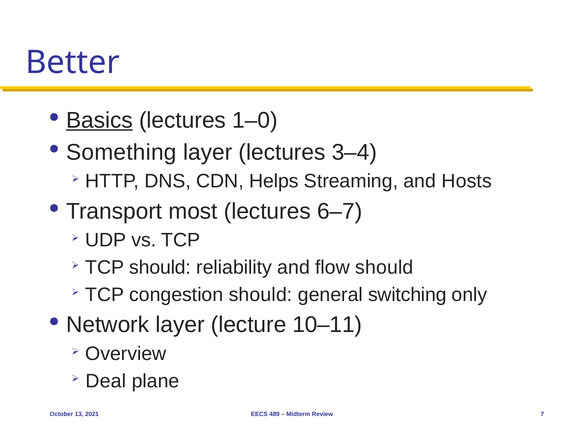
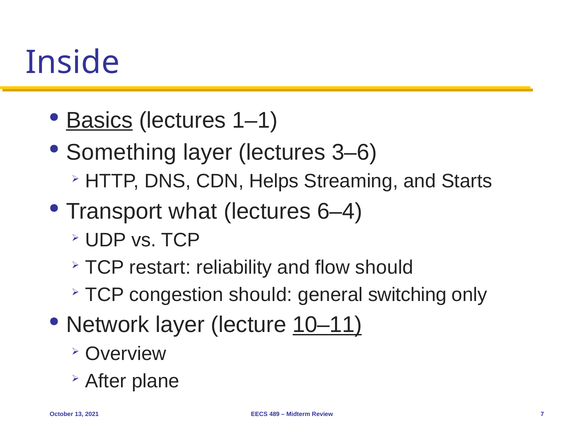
Better: Better -> Inside
1–0: 1–0 -> 1–1
3–4: 3–4 -> 3–6
Hosts: Hosts -> Starts
most: most -> what
6–7: 6–7 -> 6–4
TCP should: should -> restart
10–11 underline: none -> present
Deal: Deal -> After
